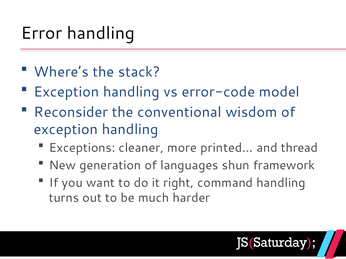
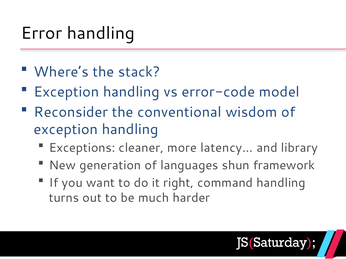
printed…: printed… -> latency…
thread: thread -> library
